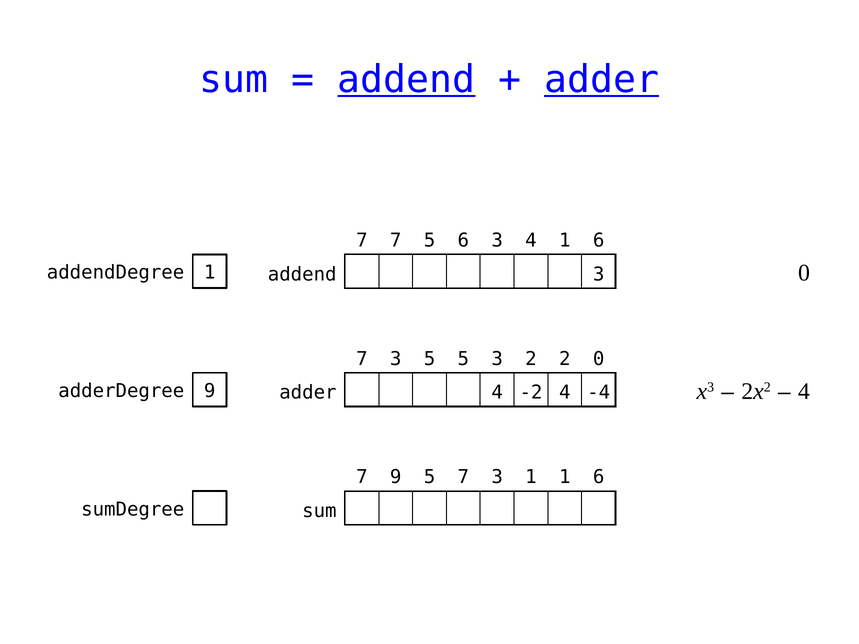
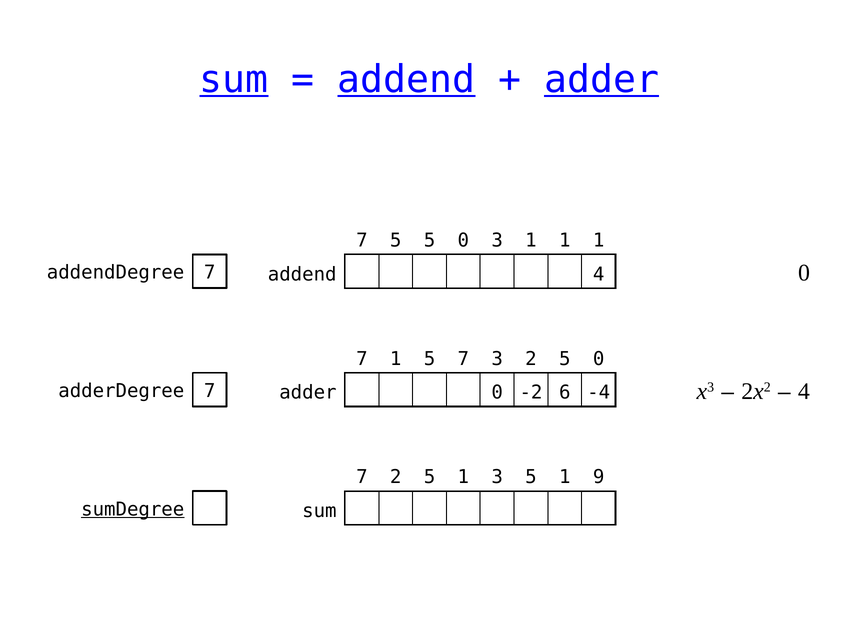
sum at (234, 80) underline: none -> present
7 7: 7 -> 5
6 at (463, 241): 6 -> 0
3 4: 4 -> 1
6 at (599, 241): 6 -> 1
addendDegree 1: 1 -> 7
addend 3: 3 -> 4
3 at (396, 359): 3 -> 1
5 5: 5 -> 7
3 2 2: 2 -> 5
adderDegree 9: 9 -> 7
adder 4: 4 -> 0
-2 4: 4 -> 6
7 9: 9 -> 2
7 at (463, 477): 7 -> 1
3 1: 1 -> 5
6 at (599, 477): 6 -> 9
sumDegree underline: none -> present
